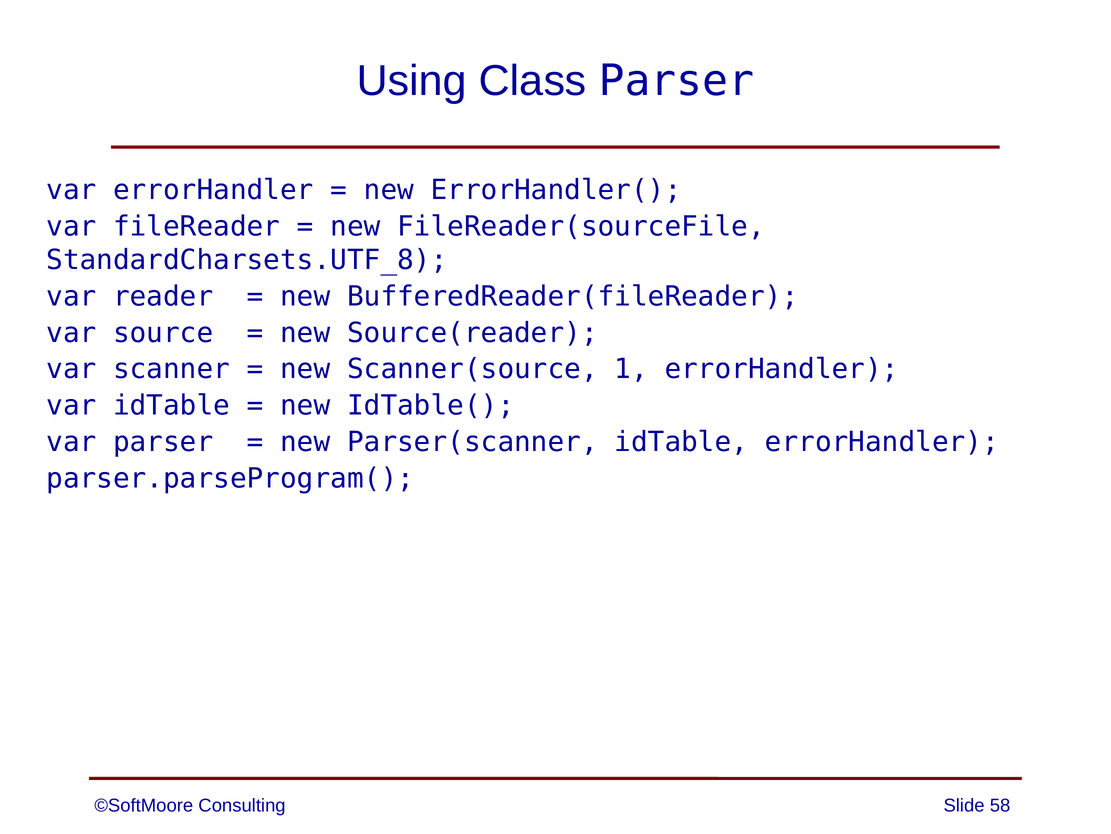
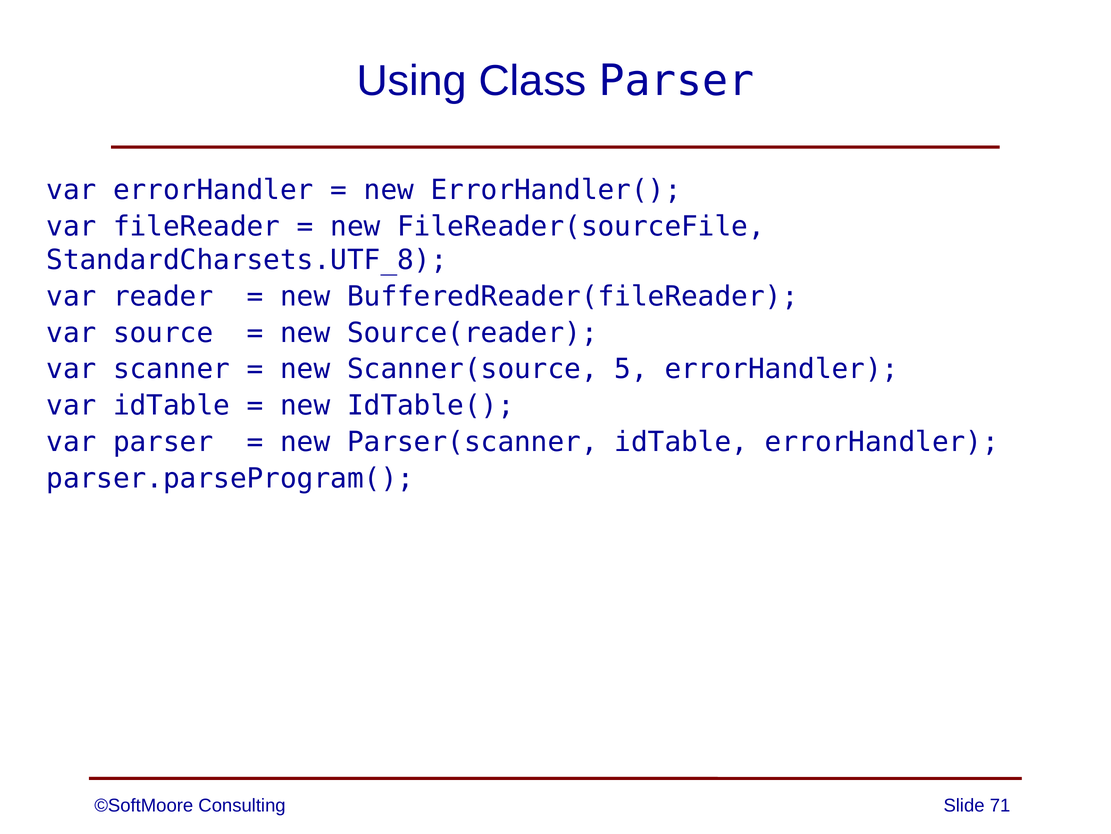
1: 1 -> 5
58: 58 -> 71
